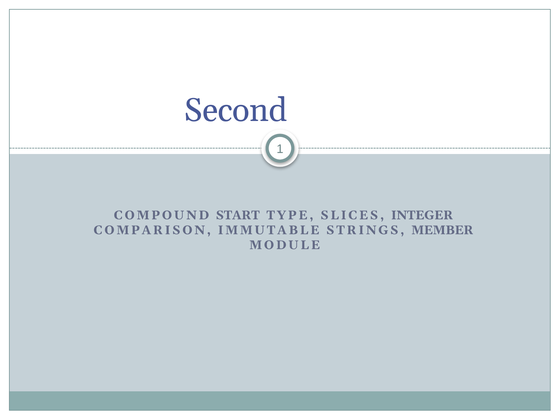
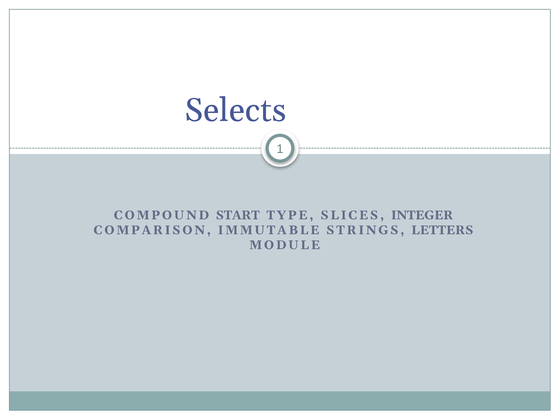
Second: Second -> Selects
MEMBER: MEMBER -> LETTERS
